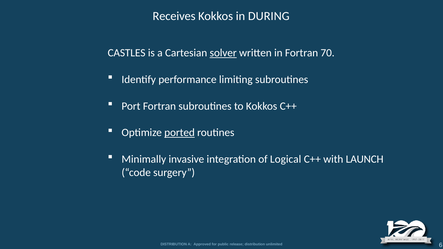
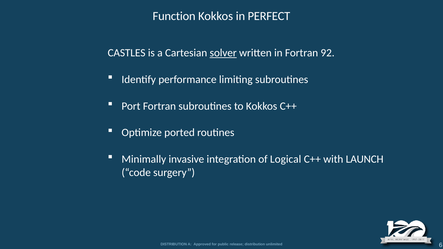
Receives: Receives -> Function
DURING: DURING -> PERFECT
70: 70 -> 92
ported underline: present -> none
